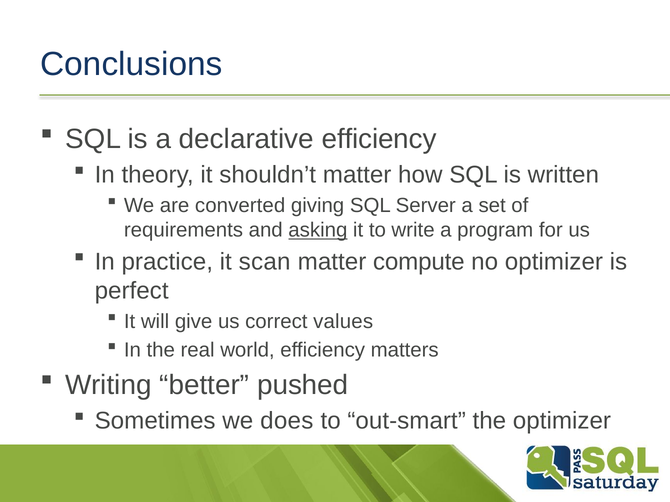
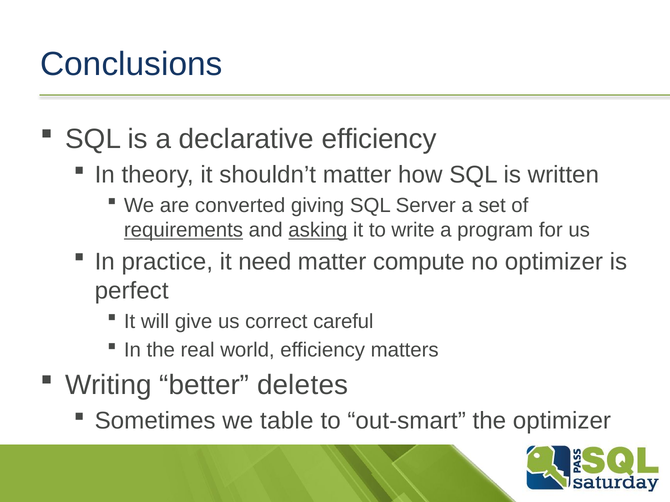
requirements underline: none -> present
scan: scan -> need
values: values -> careful
pushed: pushed -> deletes
does: does -> table
